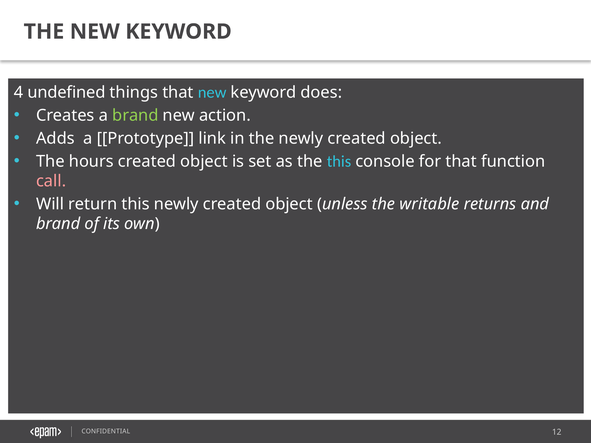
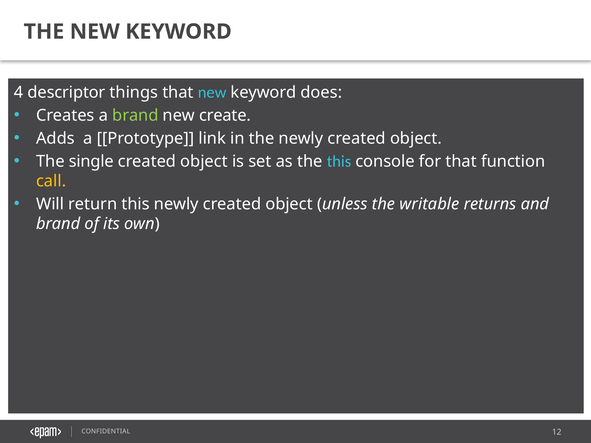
undefined: undefined -> descriptor
action: action -> create
hours: hours -> single
call colour: pink -> yellow
